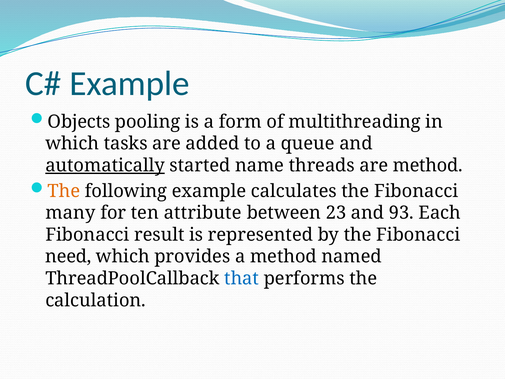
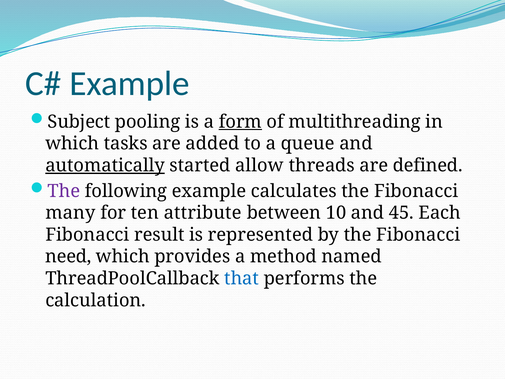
Objects: Objects -> Subject
form underline: none -> present
name: name -> allow
are method: method -> defined
The at (64, 191) colour: orange -> purple
23: 23 -> 10
93: 93 -> 45
